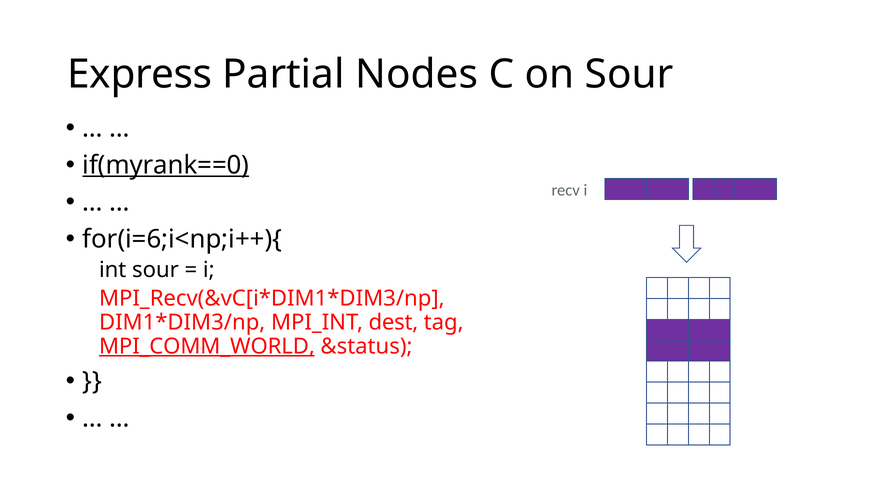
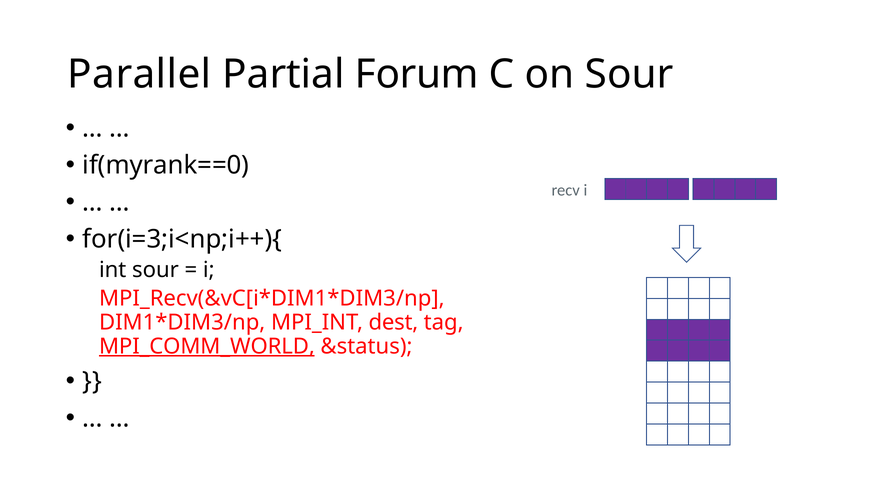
Express: Express -> Parallel
Nodes: Nodes -> Forum
if(myrank==0 underline: present -> none
for(i=6;i<np;i++){: for(i=6;i<np;i++){ -> for(i=3;i<np;i++){
